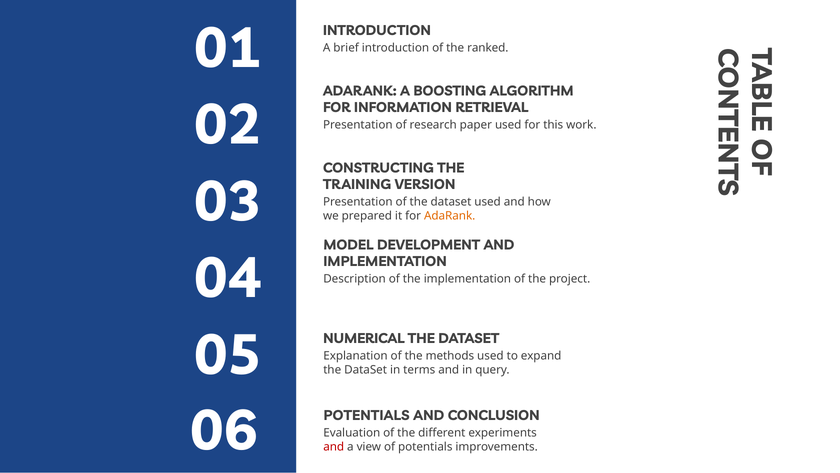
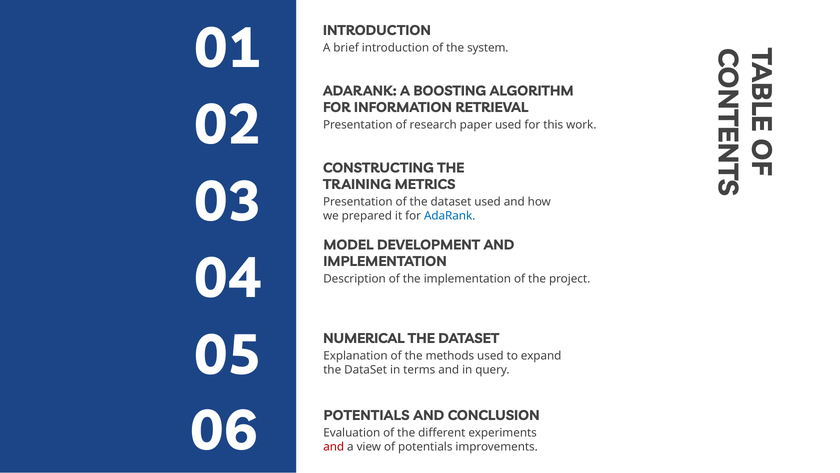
ranked: ranked -> system
VERSION: VERSION -> METRICS
AdaRank at (450, 216) colour: orange -> blue
